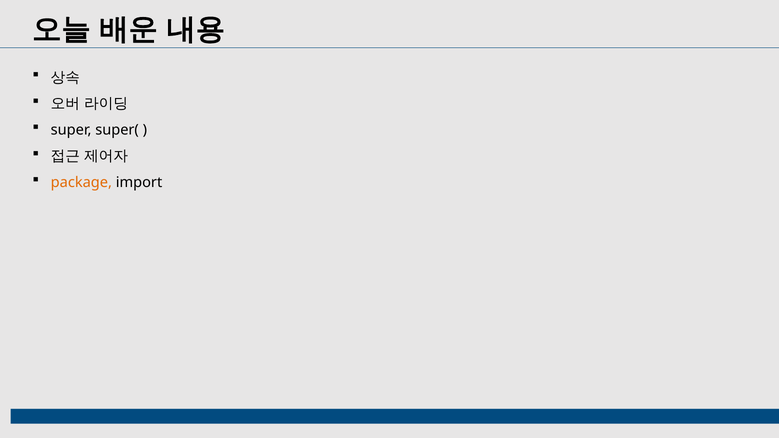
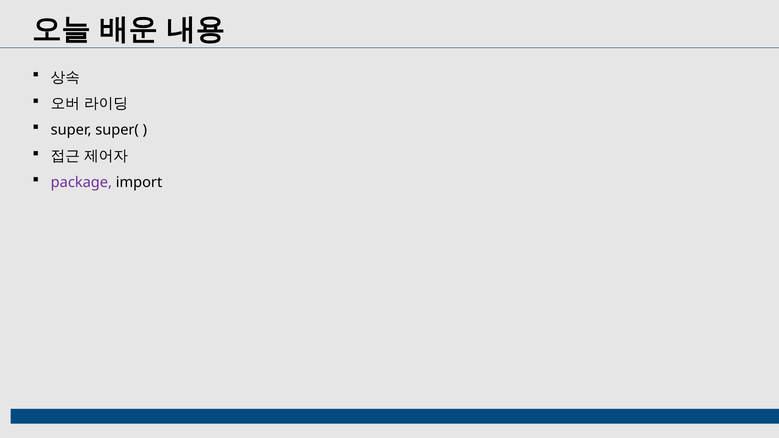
package colour: orange -> purple
